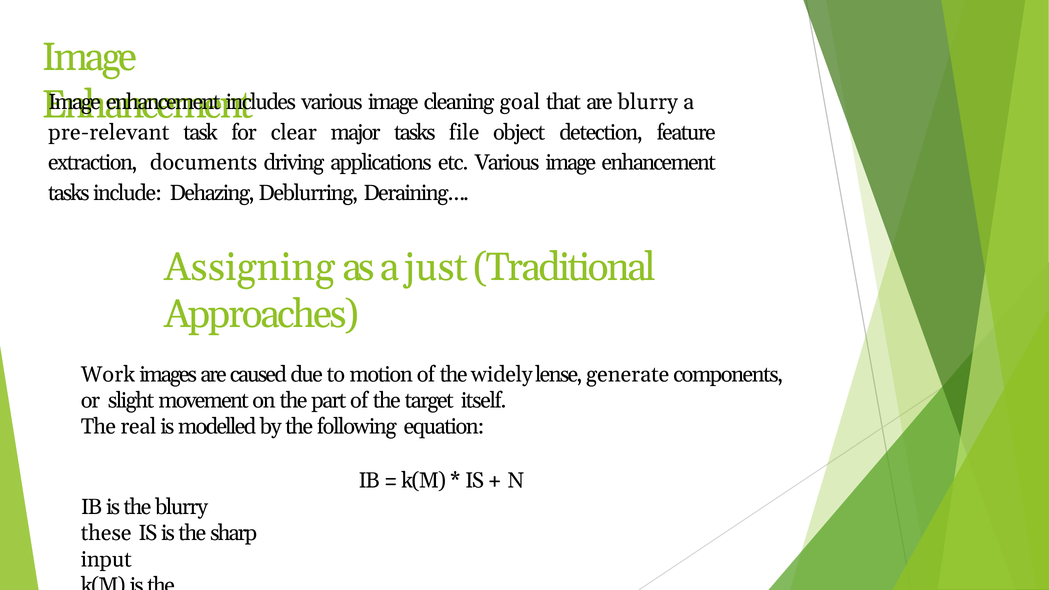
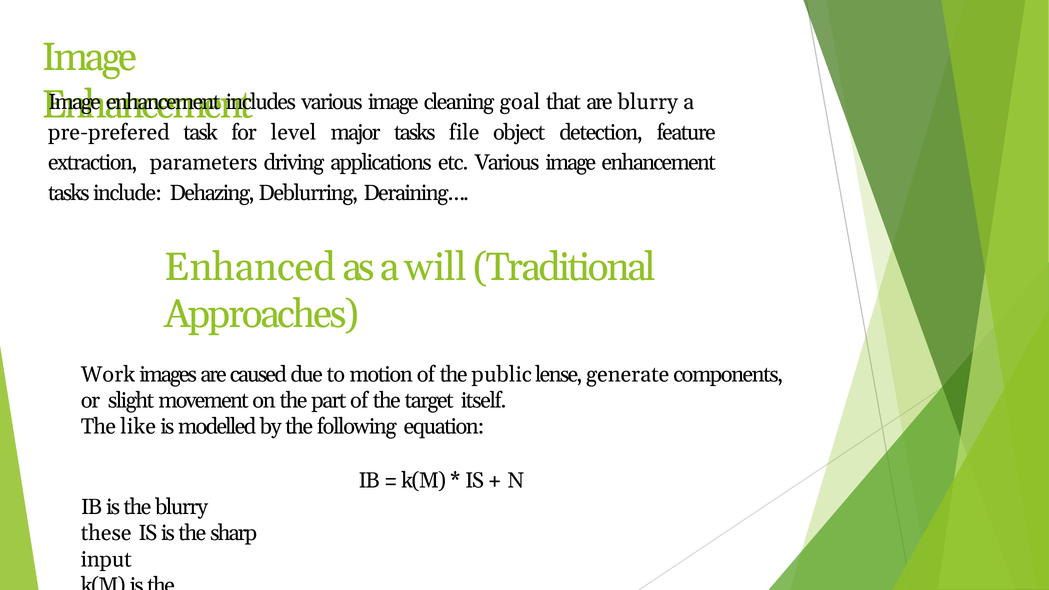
pre-relevant: pre-relevant -> pre-prefered
clear: clear -> level
documents: documents -> parameters
Assigning: Assigning -> Enhanced
just: just -> will
widely: widely -> public
real: real -> like
